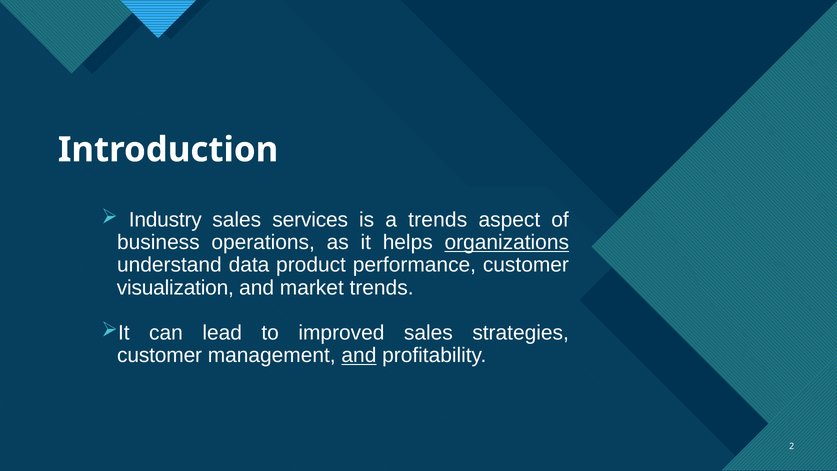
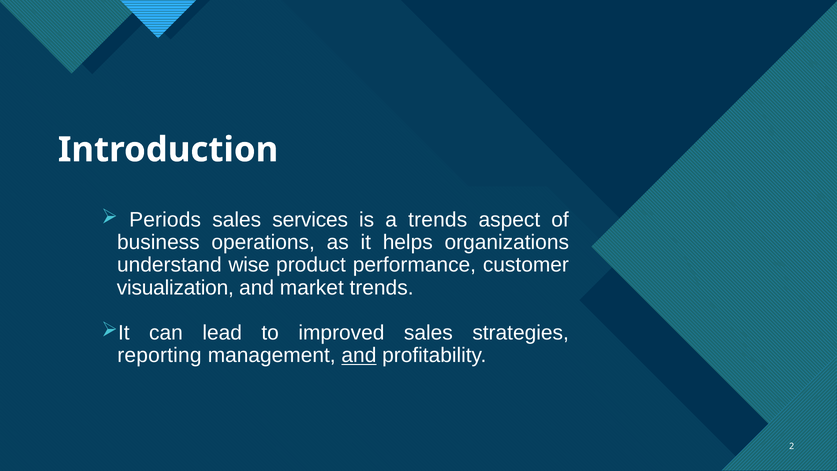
Industry: Industry -> Periods
organizations underline: present -> none
data: data -> wise
customer at (160, 355): customer -> reporting
